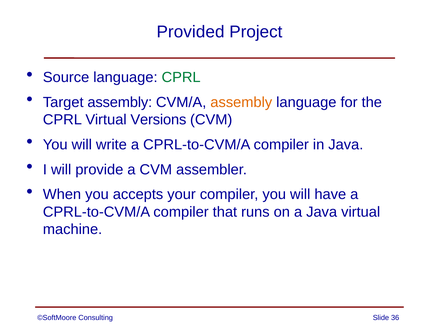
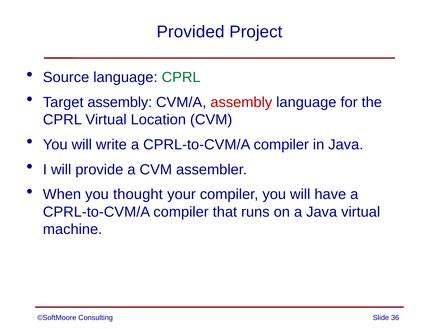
assembly at (241, 102) colour: orange -> red
Versions: Versions -> Location
accepts: accepts -> thought
